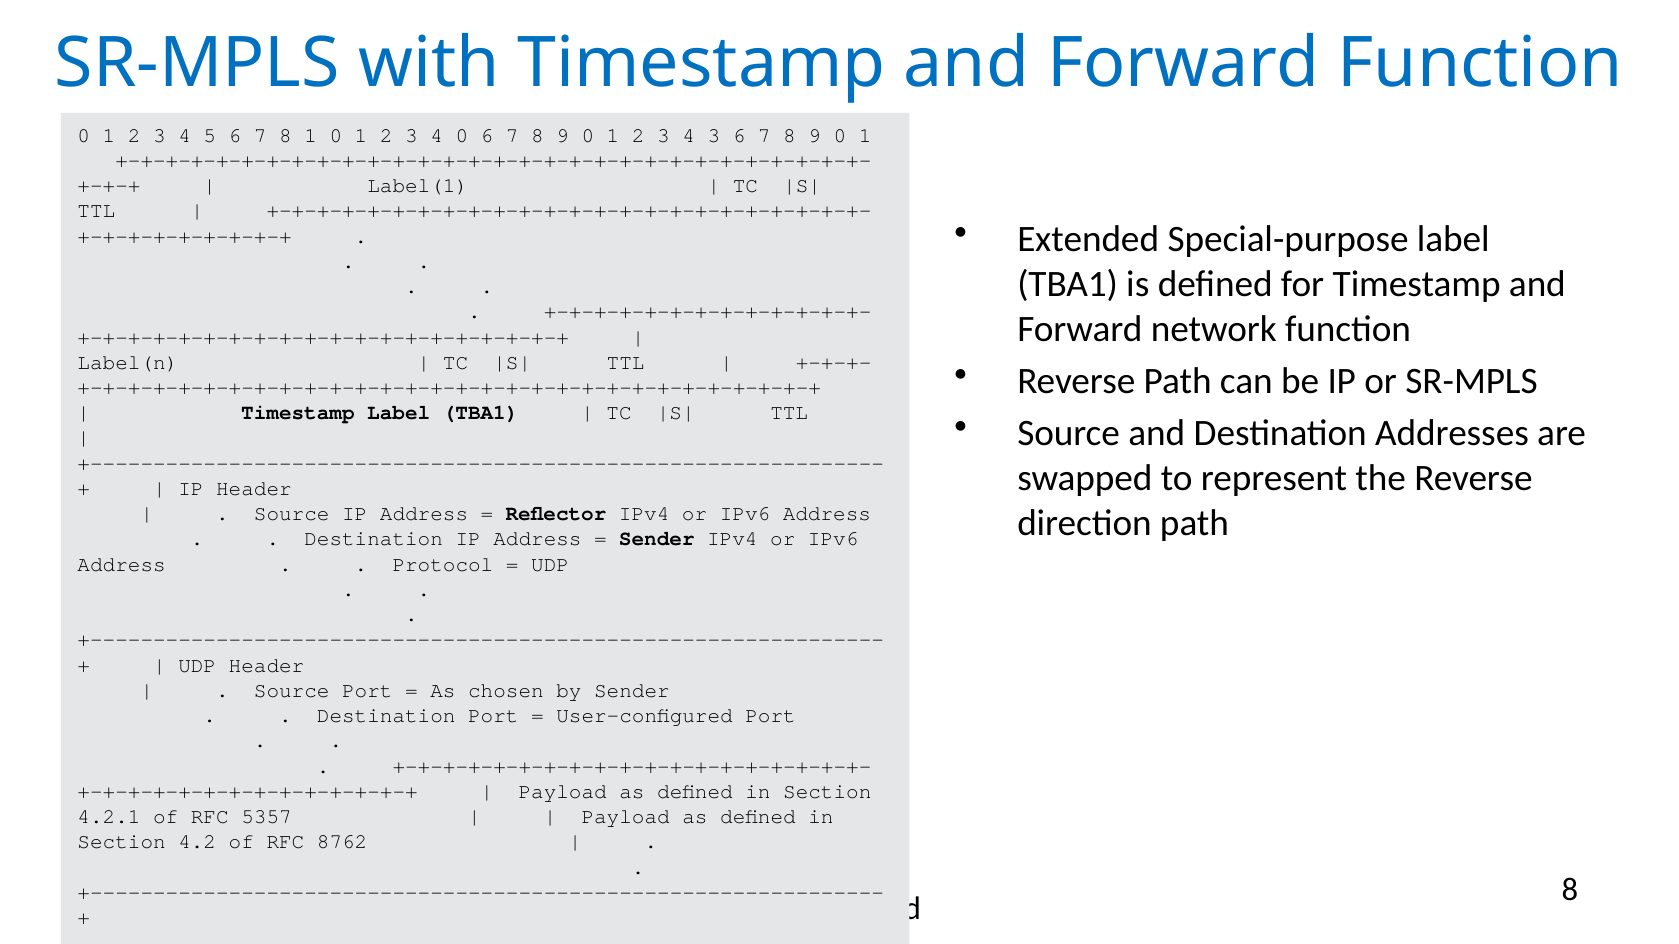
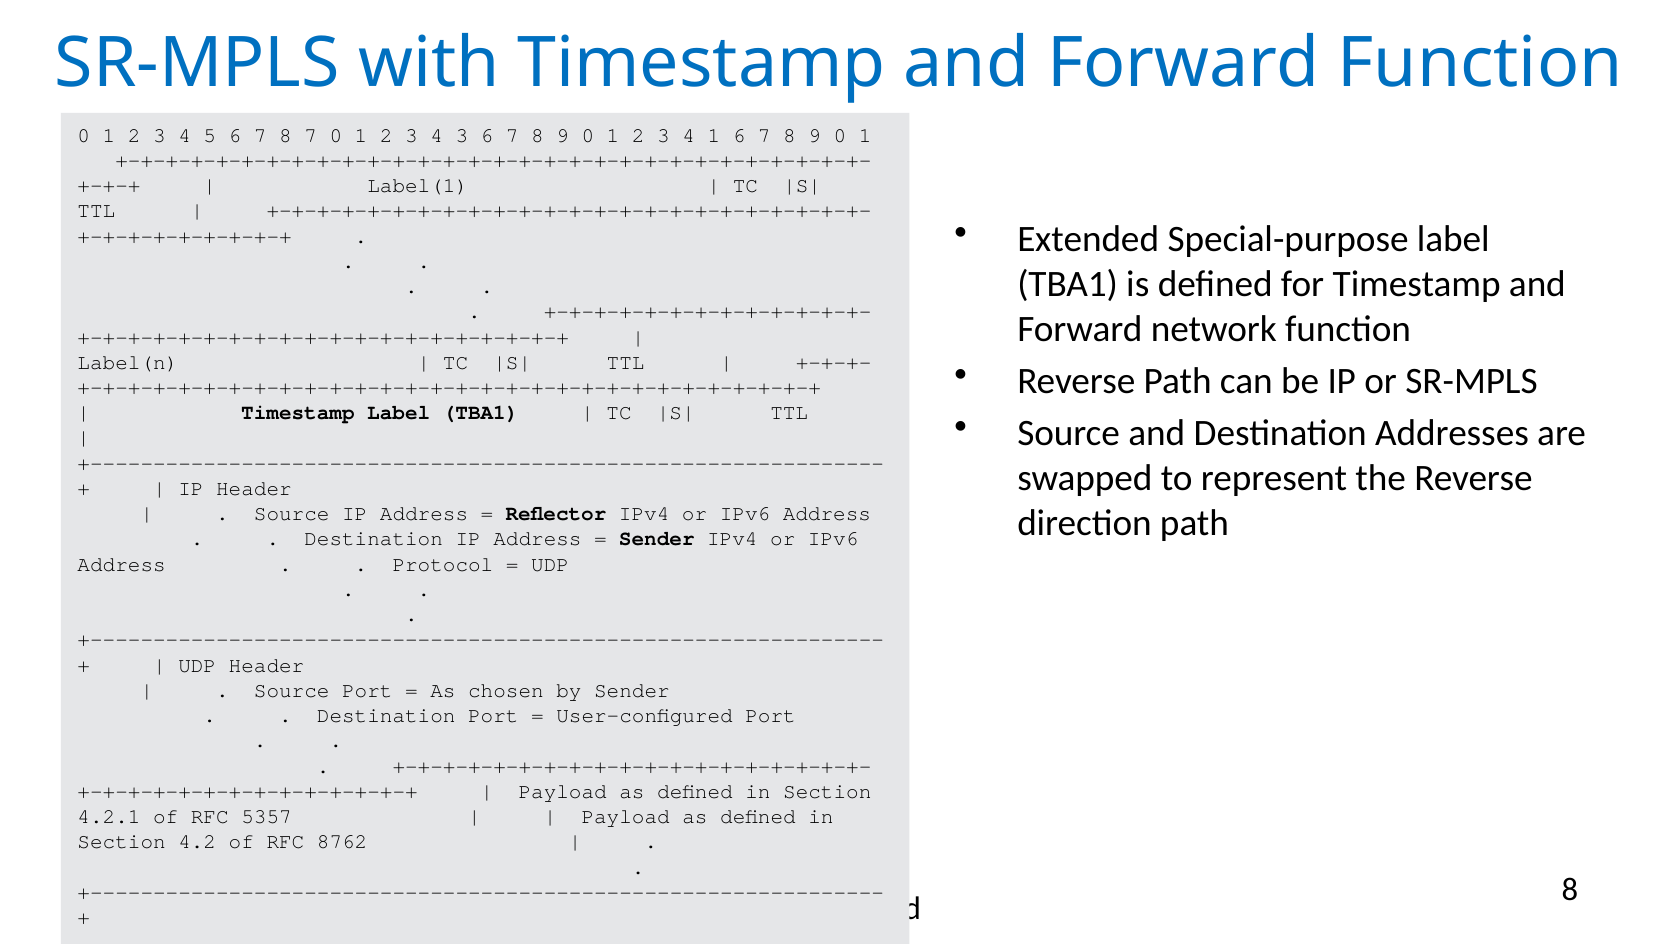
8 1: 1 -> 7
4 0: 0 -> 3
4 3: 3 -> 1
